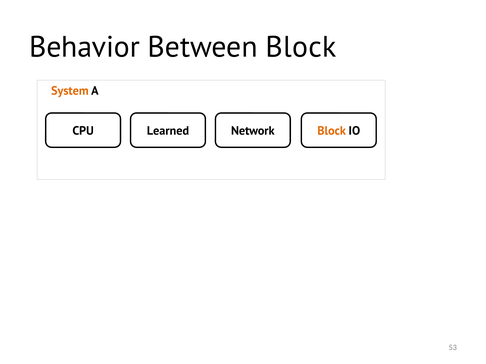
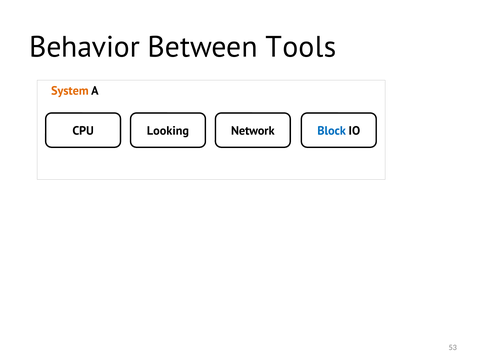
Between Block: Block -> Tools
Learned: Learned -> Looking
Block at (332, 131) colour: orange -> blue
